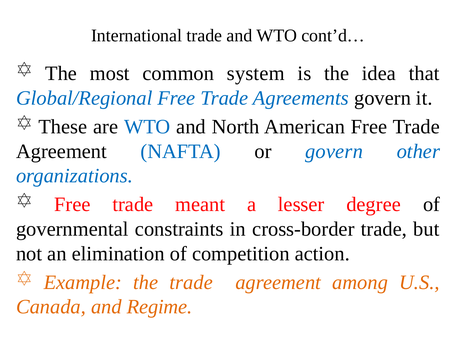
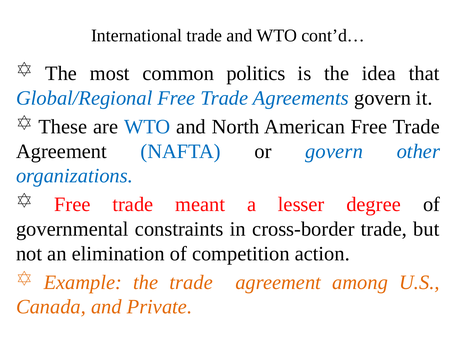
system: system -> politics
Regime: Regime -> Private
